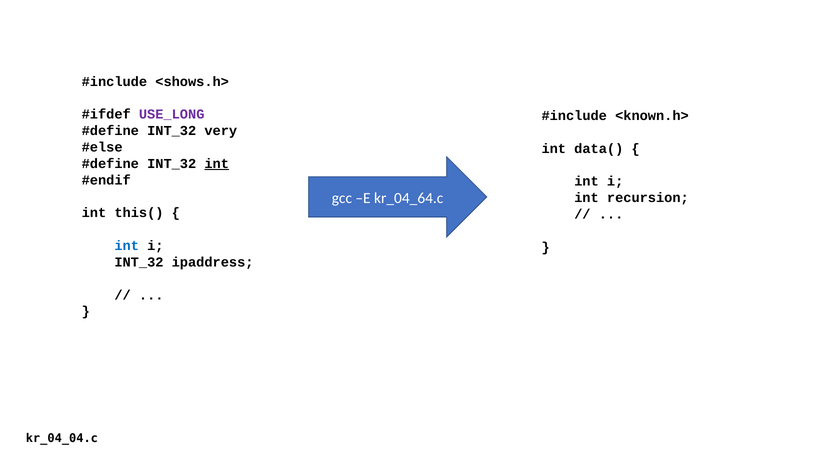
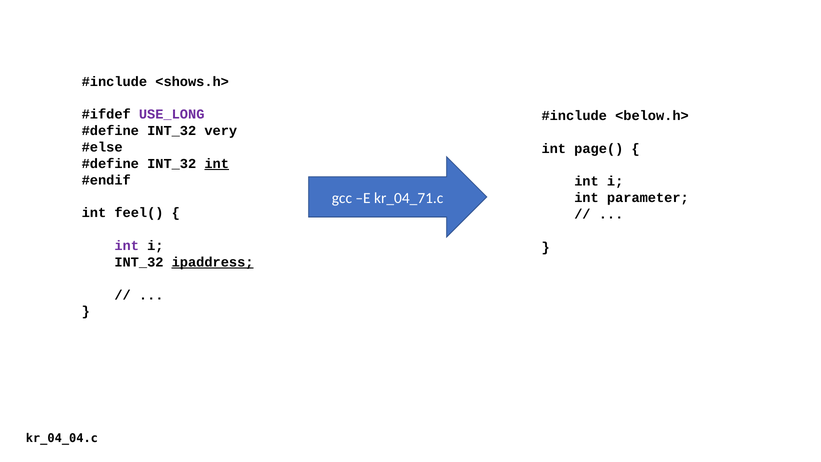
<known.h>: <known.h> -> <below.h>
data(: data( -> page(
kr_04_64.c: kr_04_64.c -> kr_04_71.c
recursion: recursion -> parameter
this(: this( -> feel(
int at (127, 246) colour: blue -> purple
ipaddress underline: none -> present
